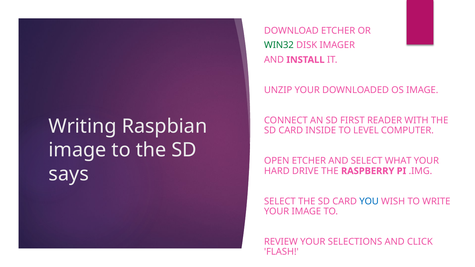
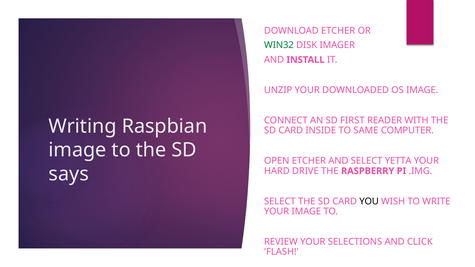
LEVEL: LEVEL -> SAME
WHAT: WHAT -> YETTA
YOU colour: blue -> black
